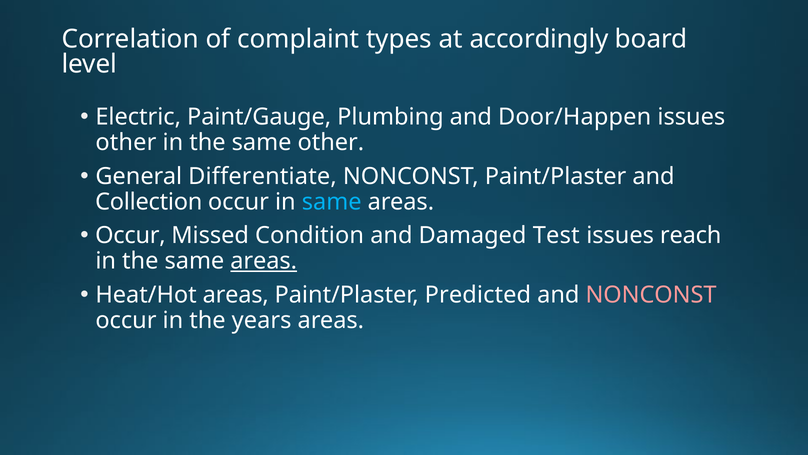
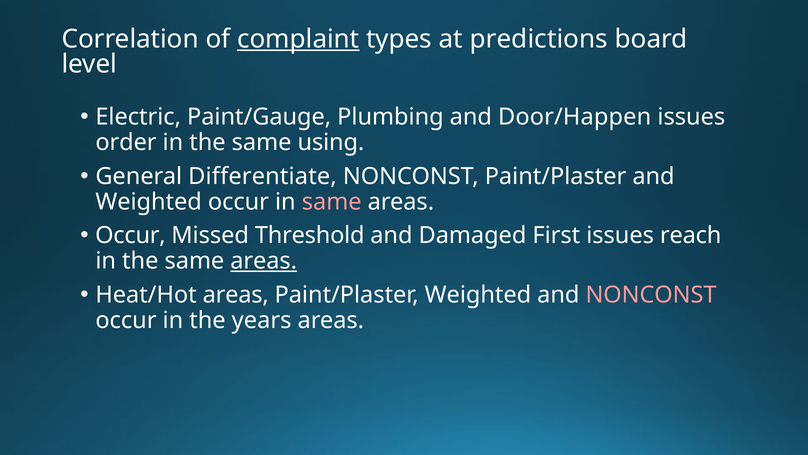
complaint underline: none -> present
accordingly: accordingly -> predictions
other at (126, 142): other -> order
same other: other -> using
Collection at (149, 202): Collection -> Weighted
same at (332, 202) colour: light blue -> pink
Condition: Condition -> Threshold
Test: Test -> First
Paint/Plaster Predicted: Predicted -> Weighted
